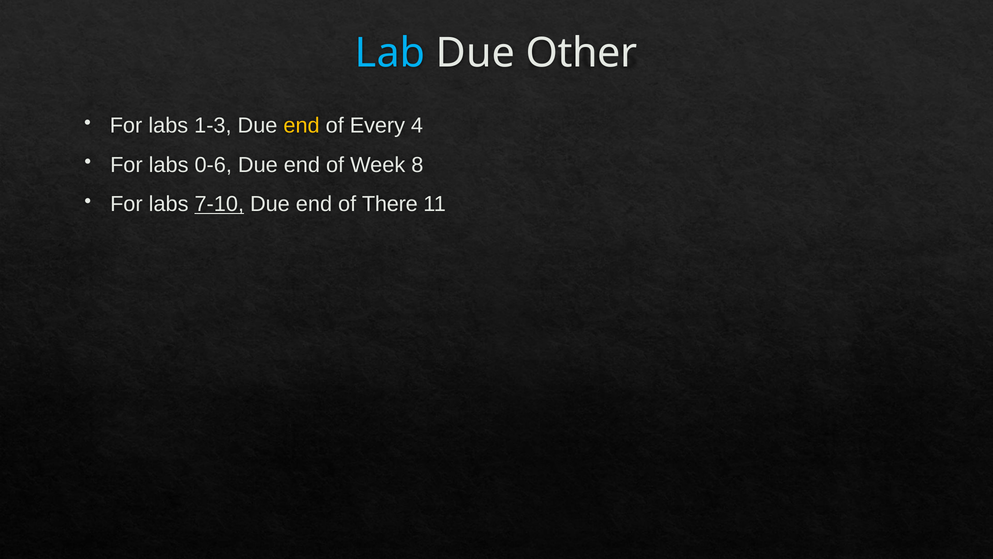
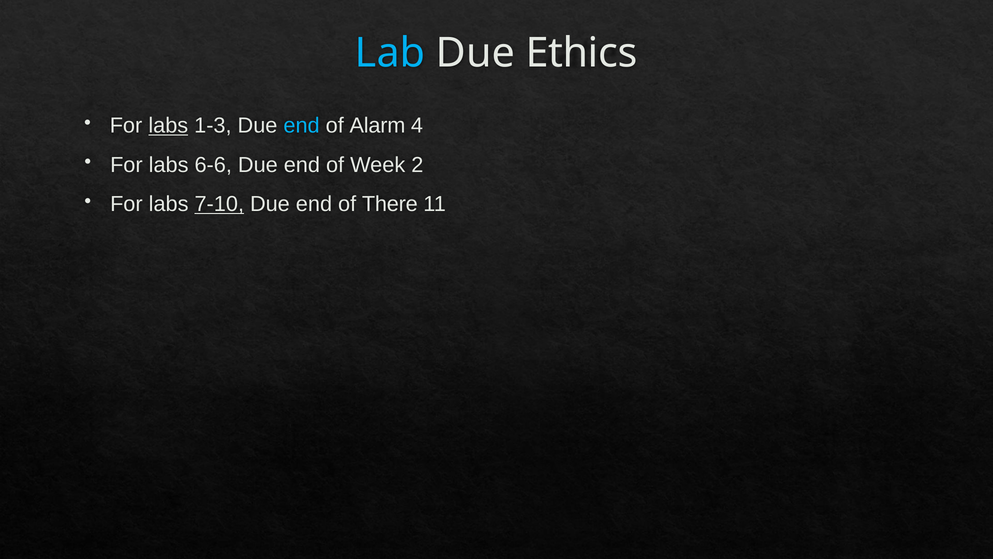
Other: Other -> Ethics
labs at (168, 126) underline: none -> present
end at (302, 126) colour: yellow -> light blue
Every: Every -> Alarm
0-6: 0-6 -> 6-6
8: 8 -> 2
